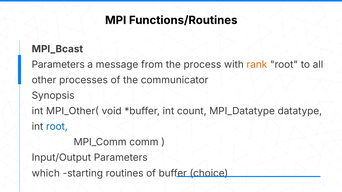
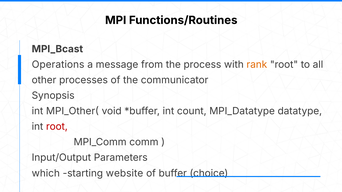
Parameters at (58, 65): Parameters -> Operations
root at (57, 127) colour: blue -> red
routines: routines -> website
